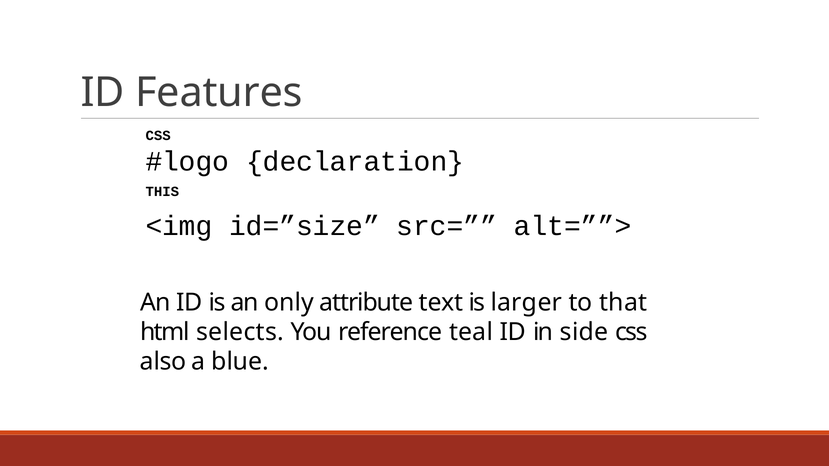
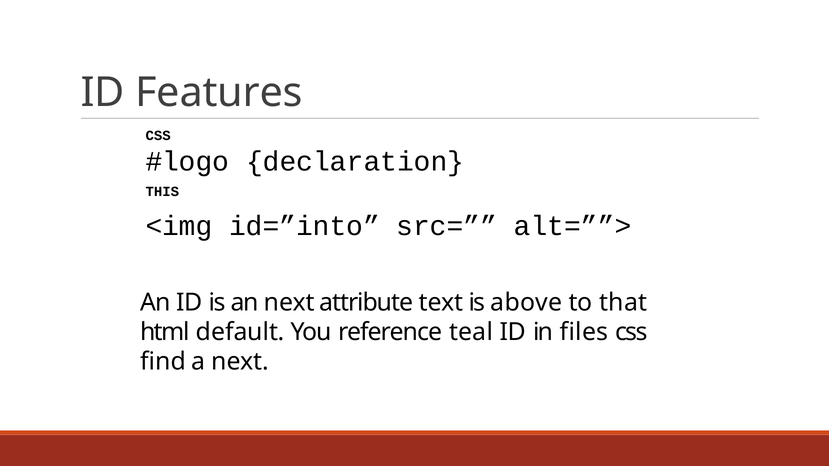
id=”size: id=”size -> id=”into
an only: only -> next
larger: larger -> above
selects: selects -> default
side: side -> files
also: also -> find
a blue: blue -> next
